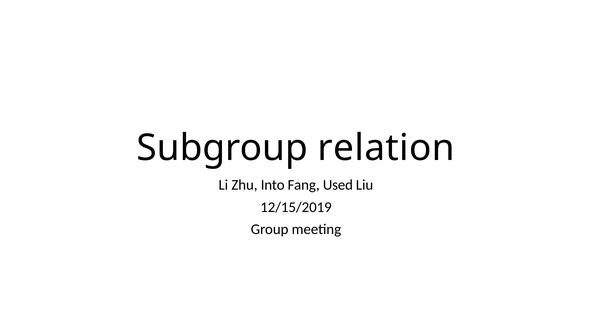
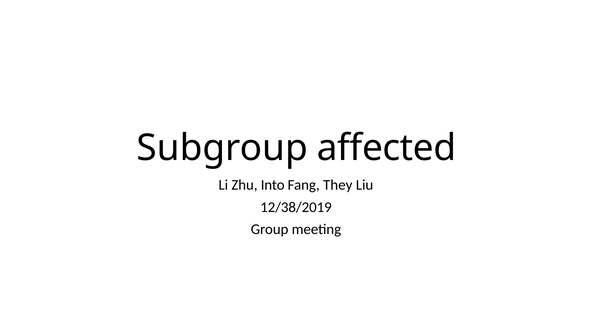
relation: relation -> affected
Used: Used -> They
12/15/2019: 12/15/2019 -> 12/38/2019
